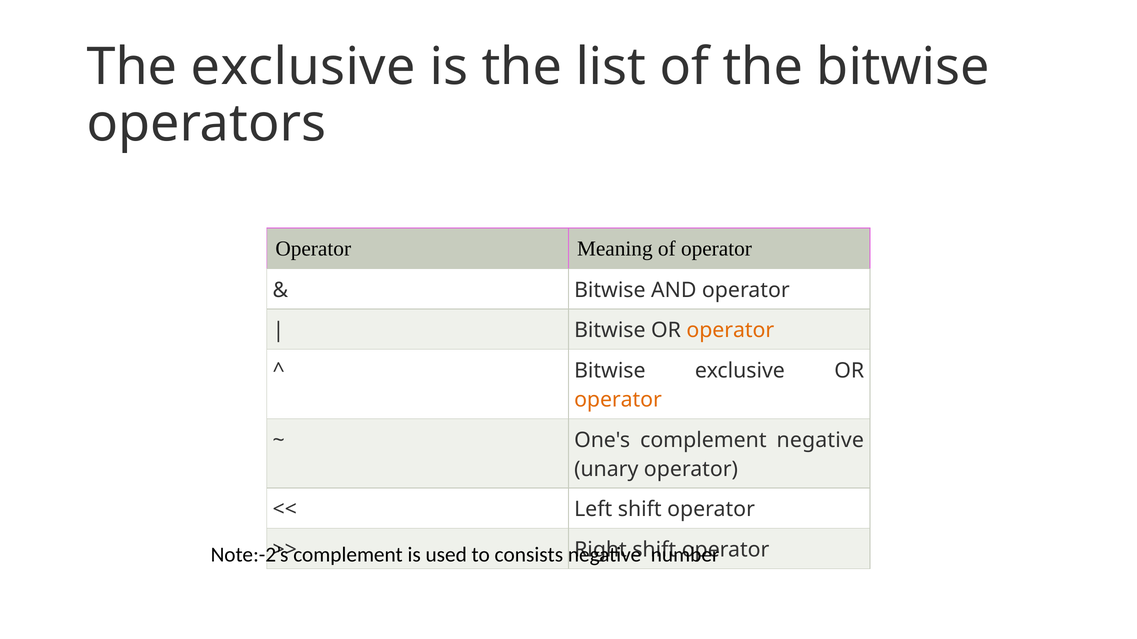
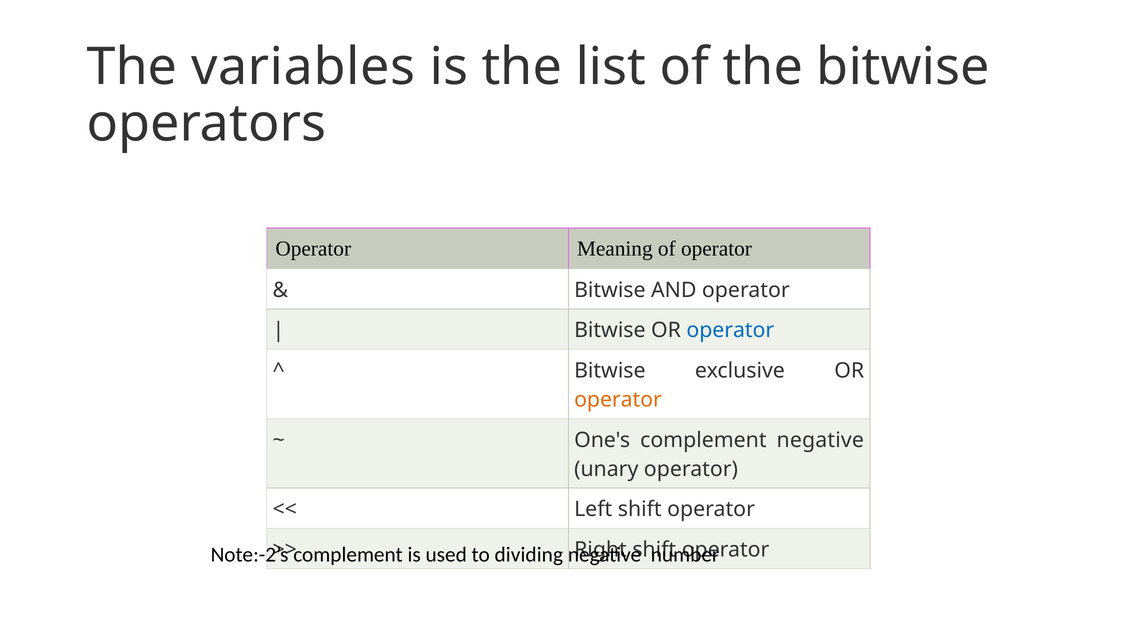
The exclusive: exclusive -> variables
operator at (730, 331) colour: orange -> blue
consists: consists -> dividing
